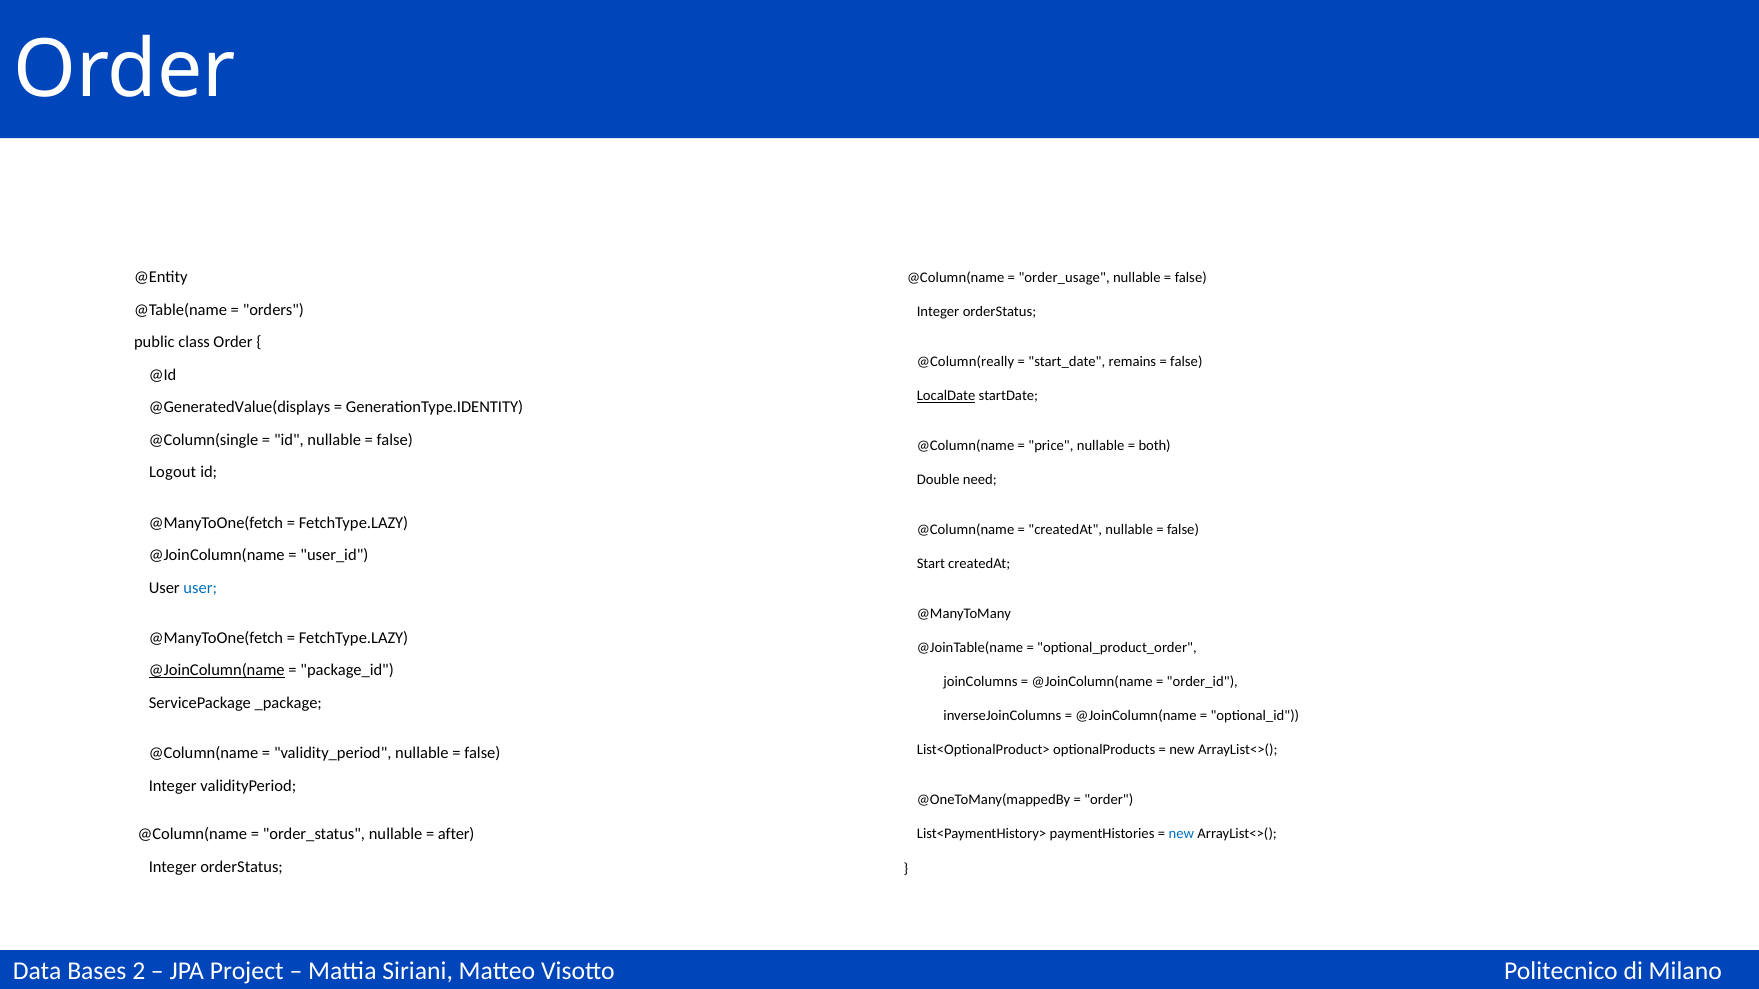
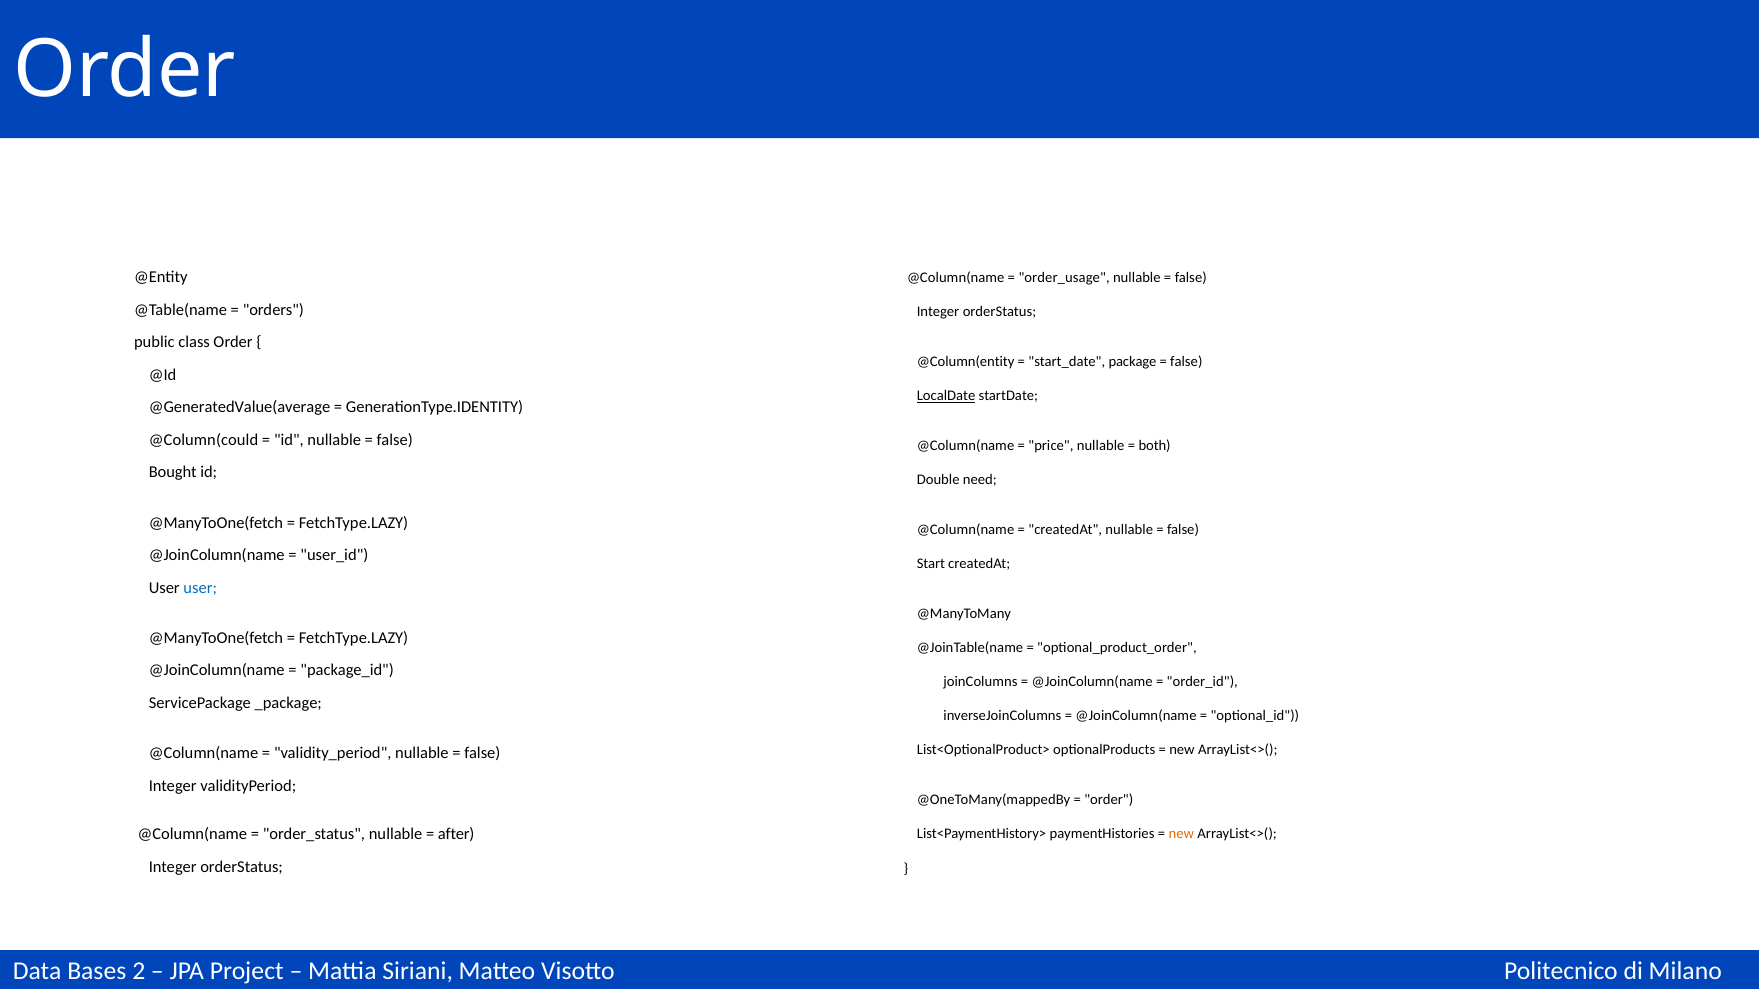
@Column(really: @Column(really -> @Column(entity
remains: remains -> package
@GeneratedValue(displays: @GeneratedValue(displays -> @GeneratedValue(average
@Column(single: @Column(single -> @Column(could
Logout: Logout -> Bought
@JoinColumn(name at (217, 671) underline: present -> none
new at (1181, 834) colour: blue -> orange
